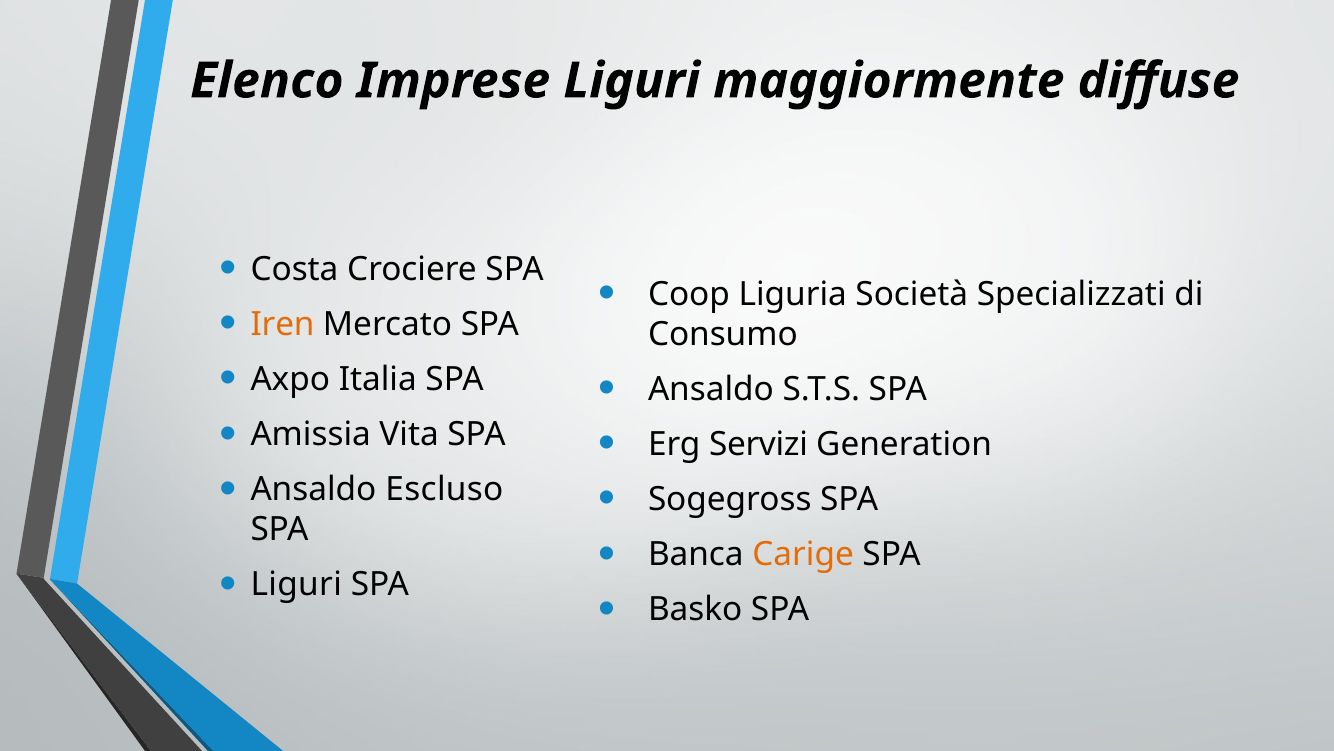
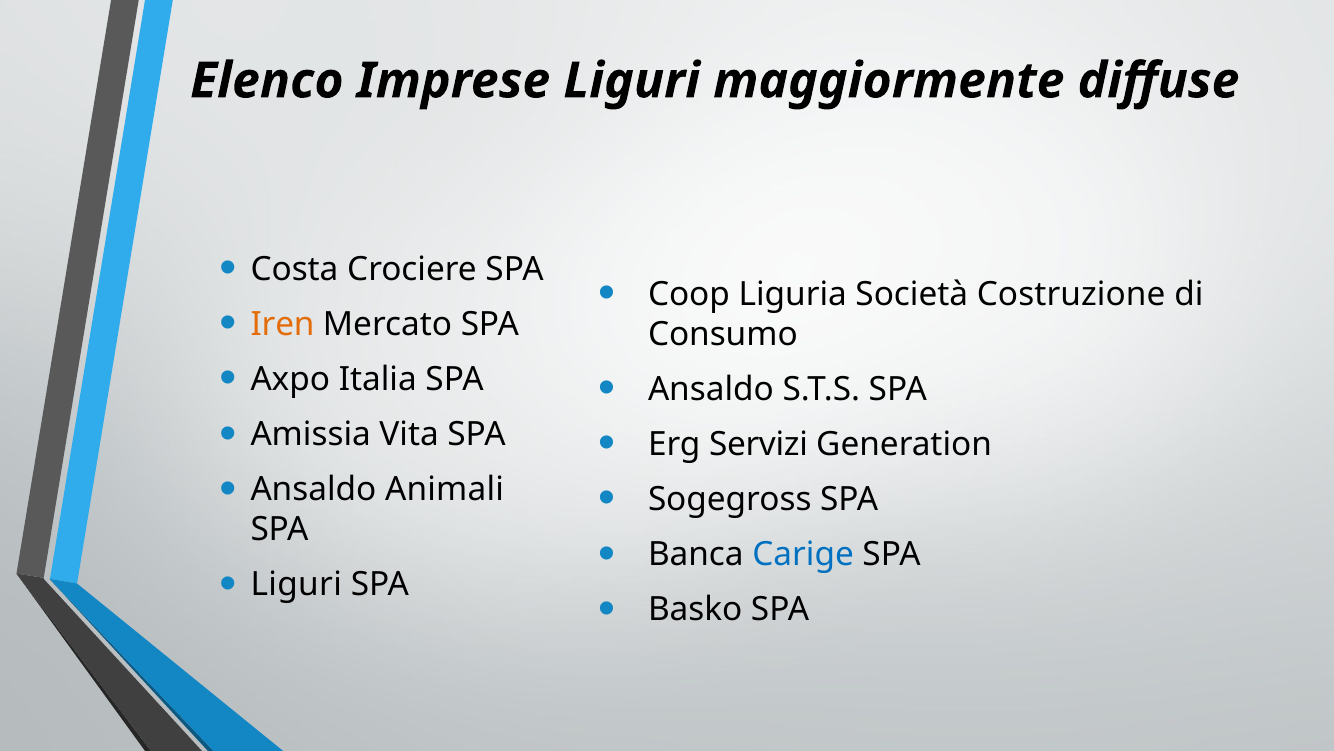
Specializzati: Specializzati -> Costruzione
Escluso: Escluso -> Animali
Carige colour: orange -> blue
